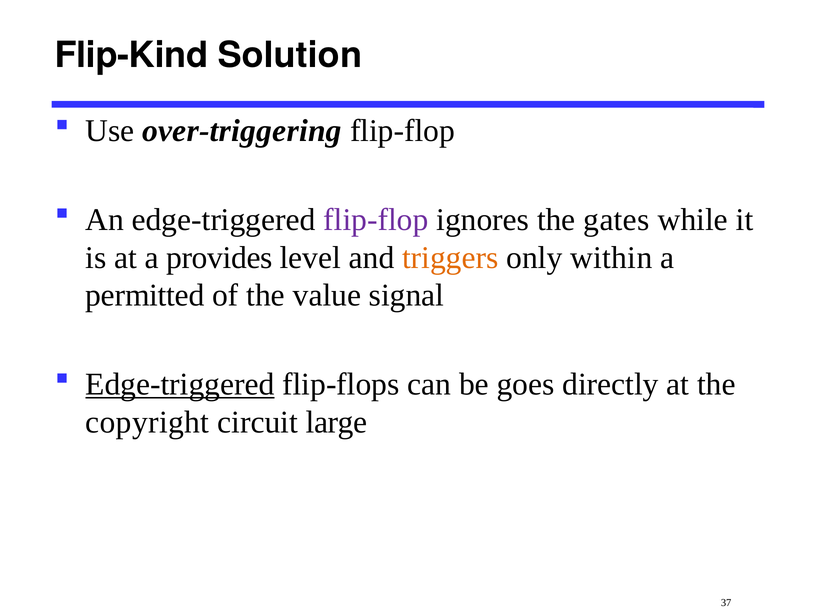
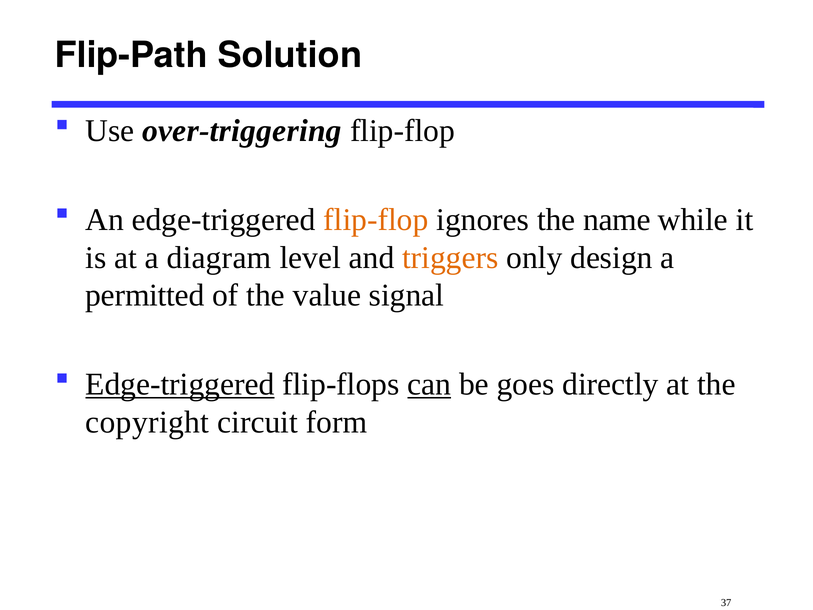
Flip-Kind: Flip-Kind -> Flip-Path
flip-flop at (376, 220) colour: purple -> orange
gates: gates -> name
provides: provides -> diagram
within: within -> design
can underline: none -> present
large: large -> form
